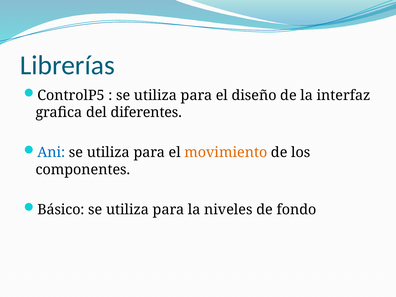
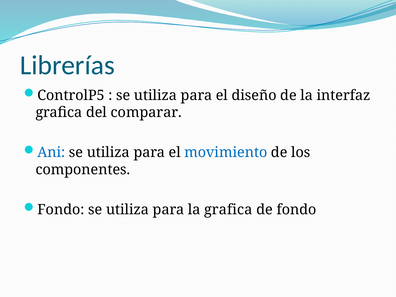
diferentes: diferentes -> comparar
movimiento colour: orange -> blue
Básico at (61, 210): Básico -> Fondo
la niveles: niveles -> grafica
